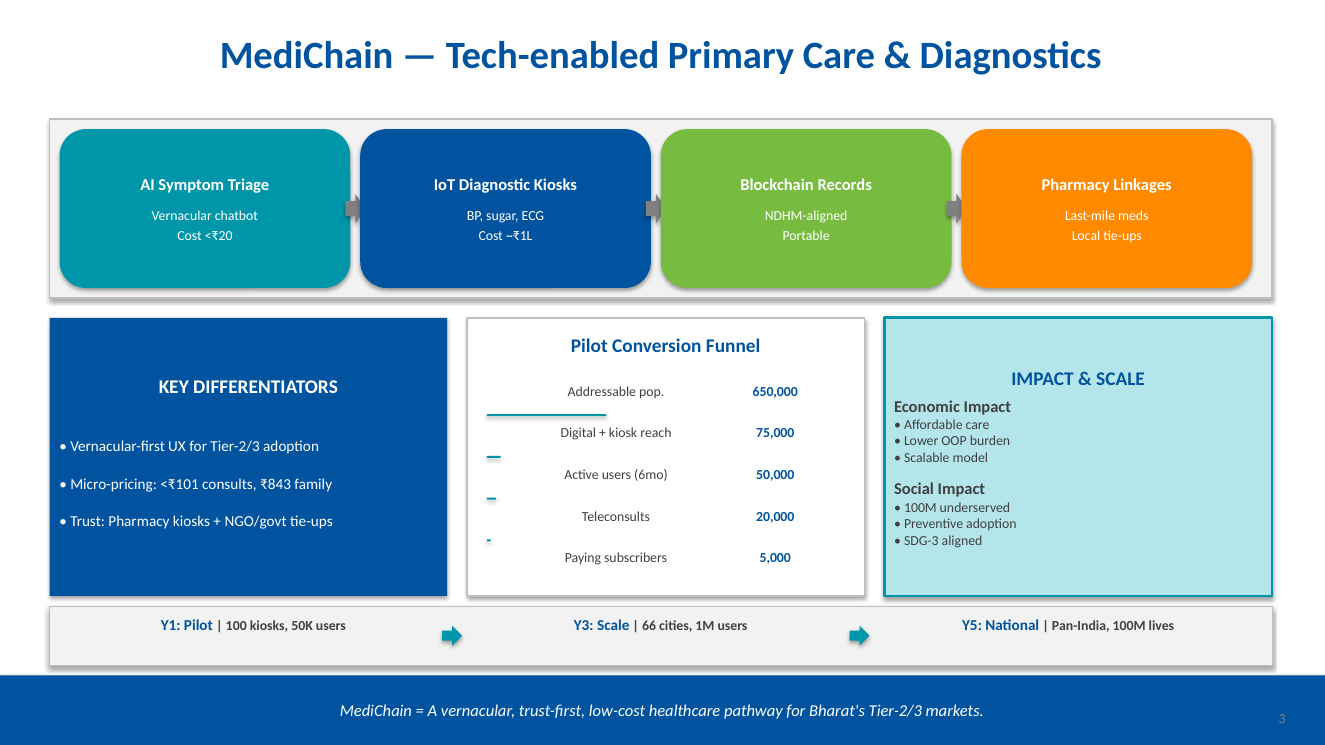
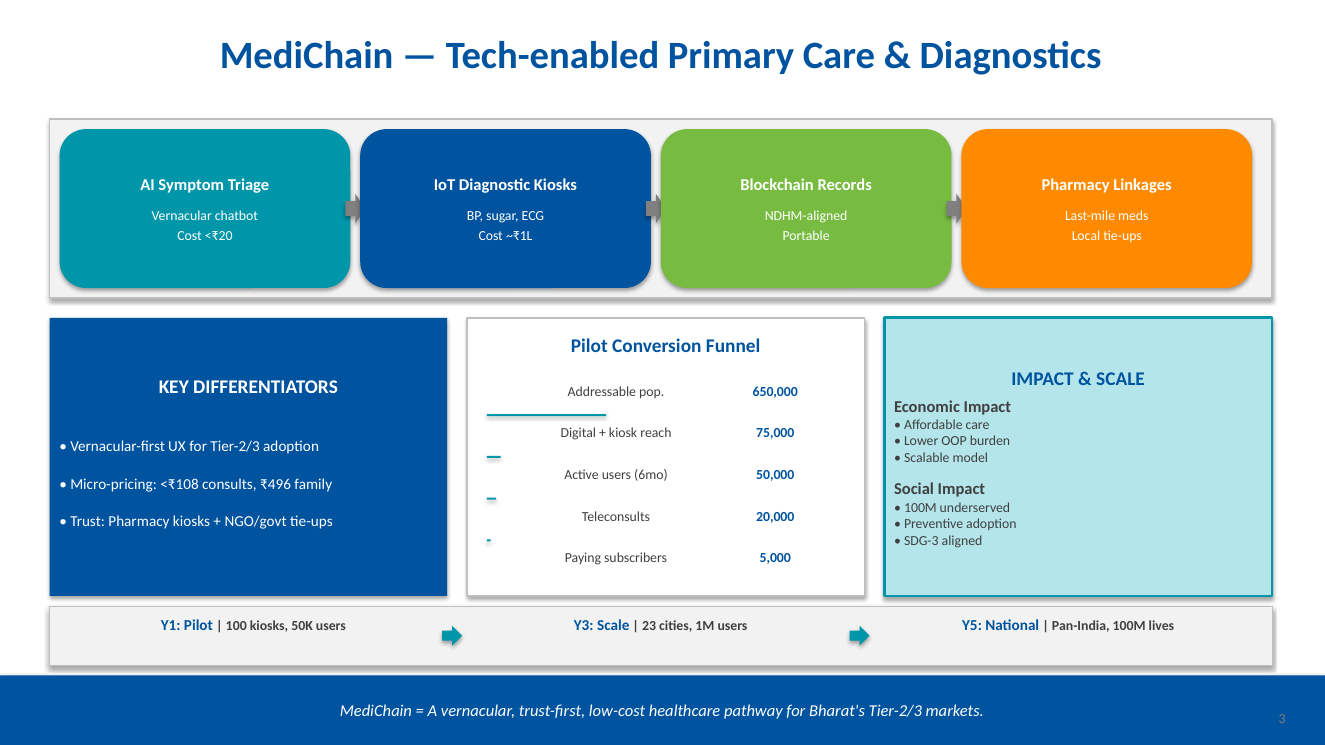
<₹101: <₹101 -> <₹108
₹843: ₹843 -> ₹496
66: 66 -> 23
